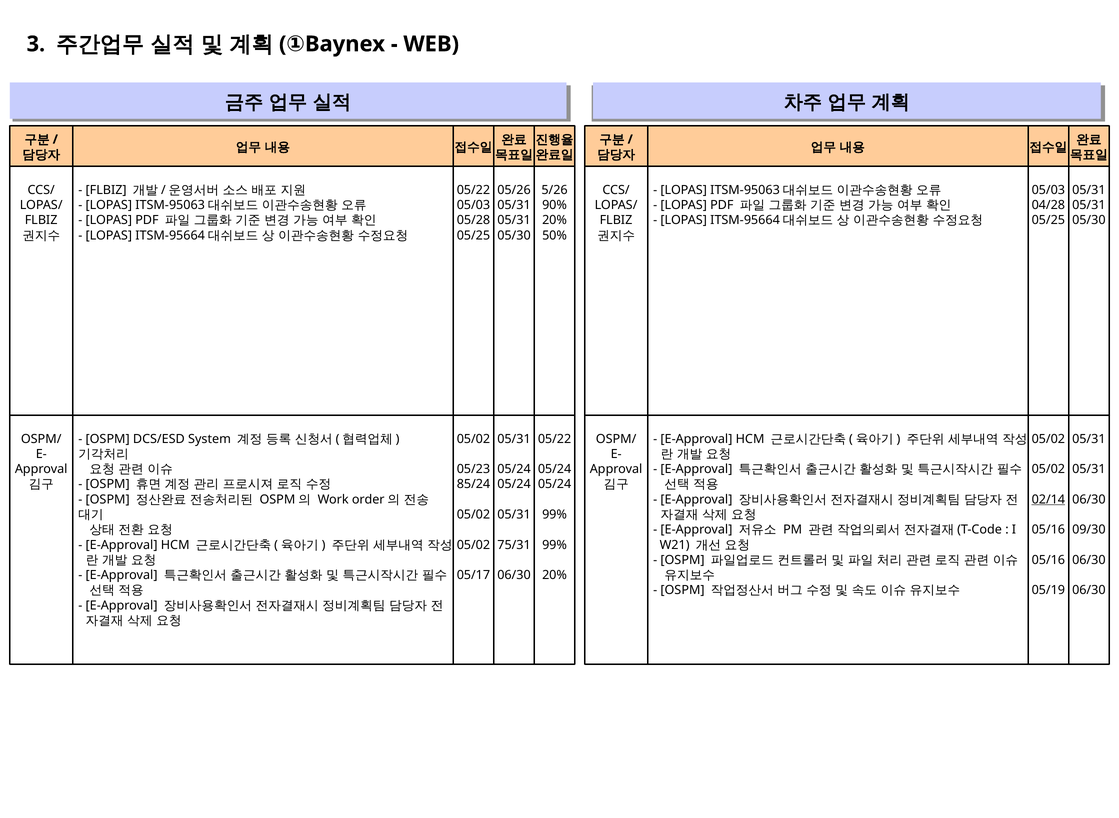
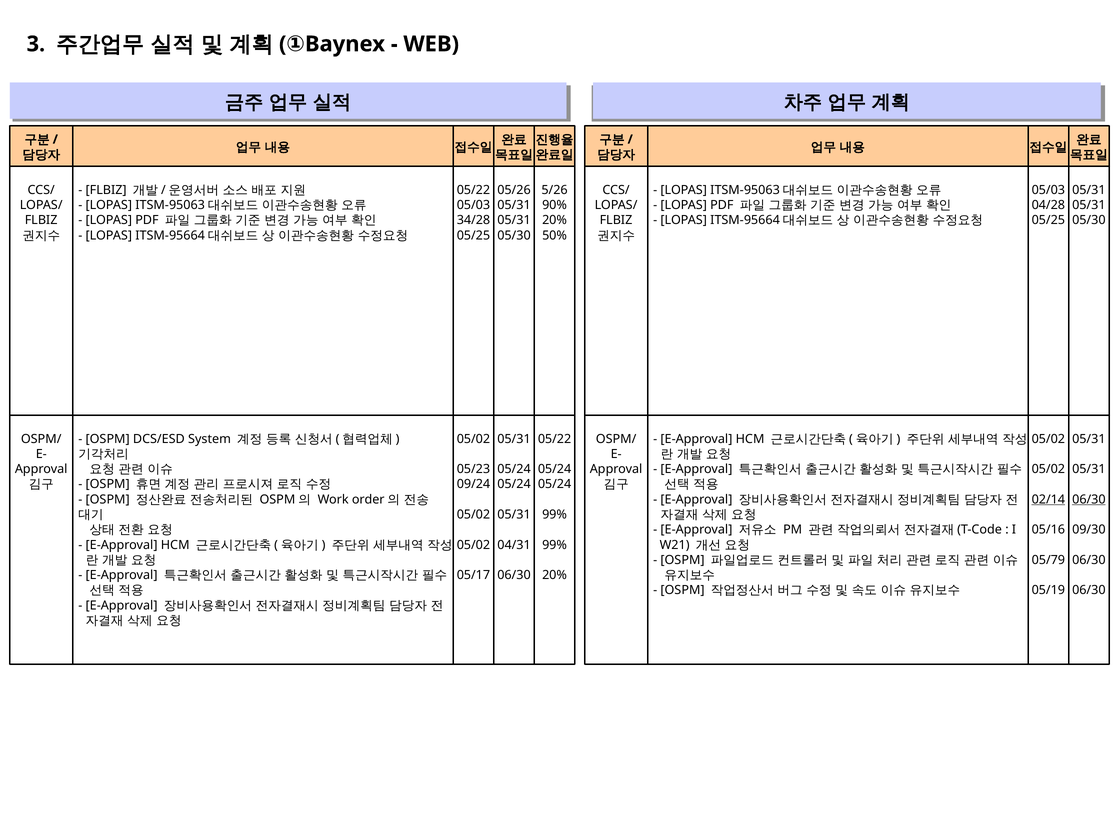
05/28: 05/28 -> 34/28
85/24: 85/24 -> 09/24
06/30 at (1089, 500) underline: none -> present
75/31: 75/31 -> 04/31
05/16 at (1048, 560): 05/16 -> 05/79
